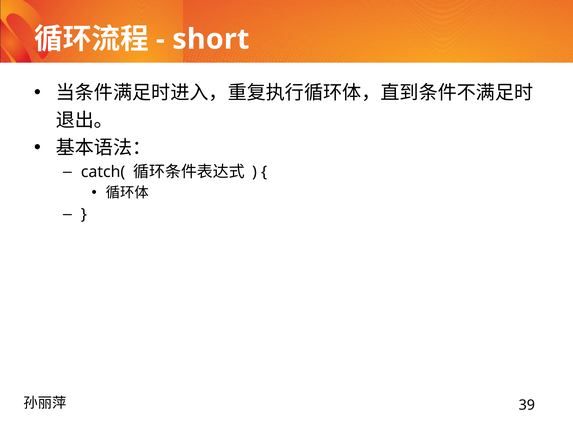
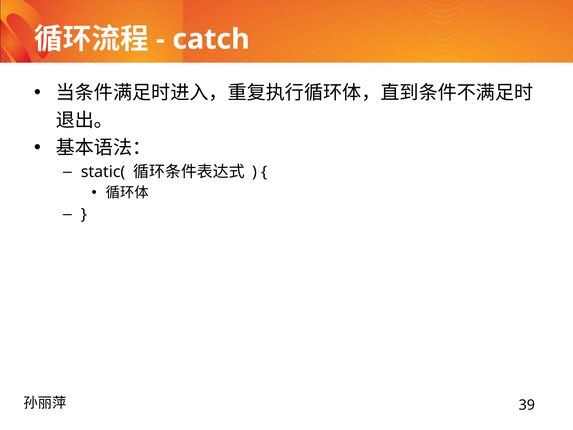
short: short -> catch
catch(: catch( -> static(
